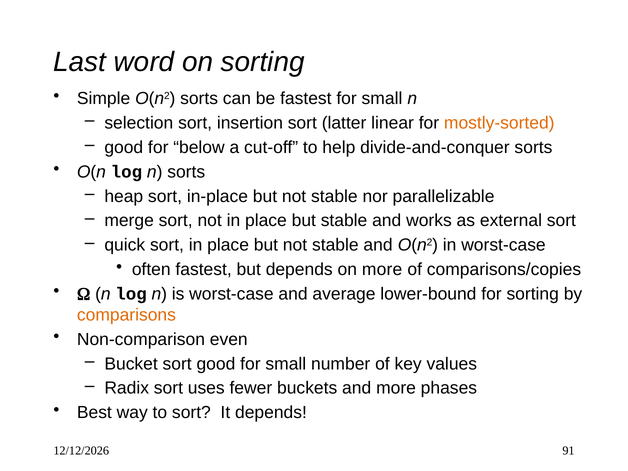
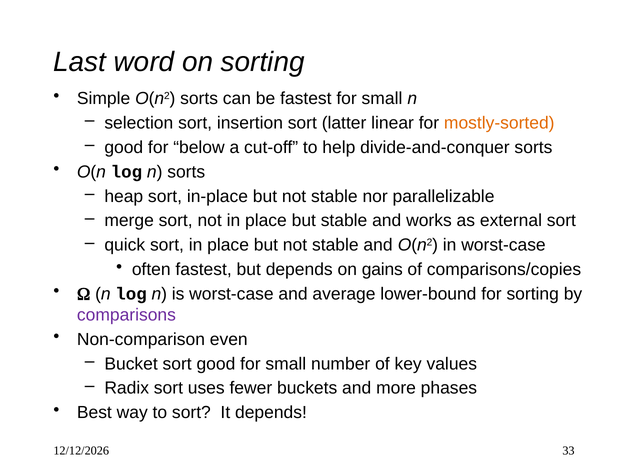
on more: more -> gains
comparisons colour: orange -> purple
91: 91 -> 33
